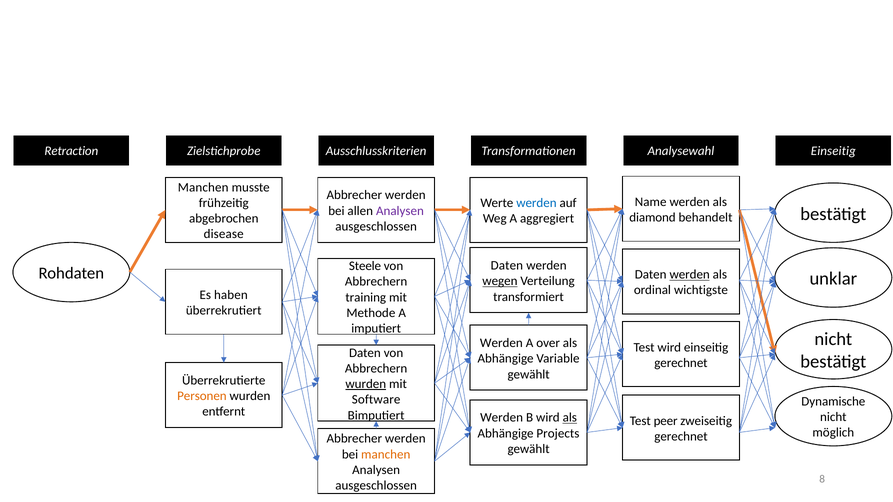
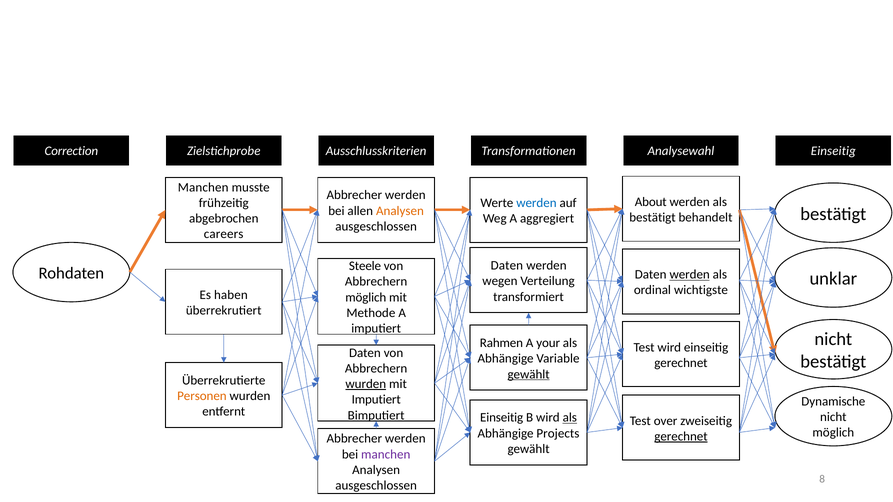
Retraction: Retraction -> Correction
Name: Name -> About
Analysen at (400, 211) colour: purple -> orange
diamond at (653, 218): diamond -> bestätigt
disease: disease -> careers
wegen underline: present -> none
training at (366, 297): training -> möglich
Werden at (501, 343): Werden -> Rahmen
over: over -> your
gewählt at (529, 374) underline: none -> present
Software at (376, 400): Software -> Imputiert
Werden at (502, 418): Werden -> Einseitig
peer: peer -> over
gerechnet at (681, 437) underline: none -> present
manchen at (386, 455) colour: orange -> purple
